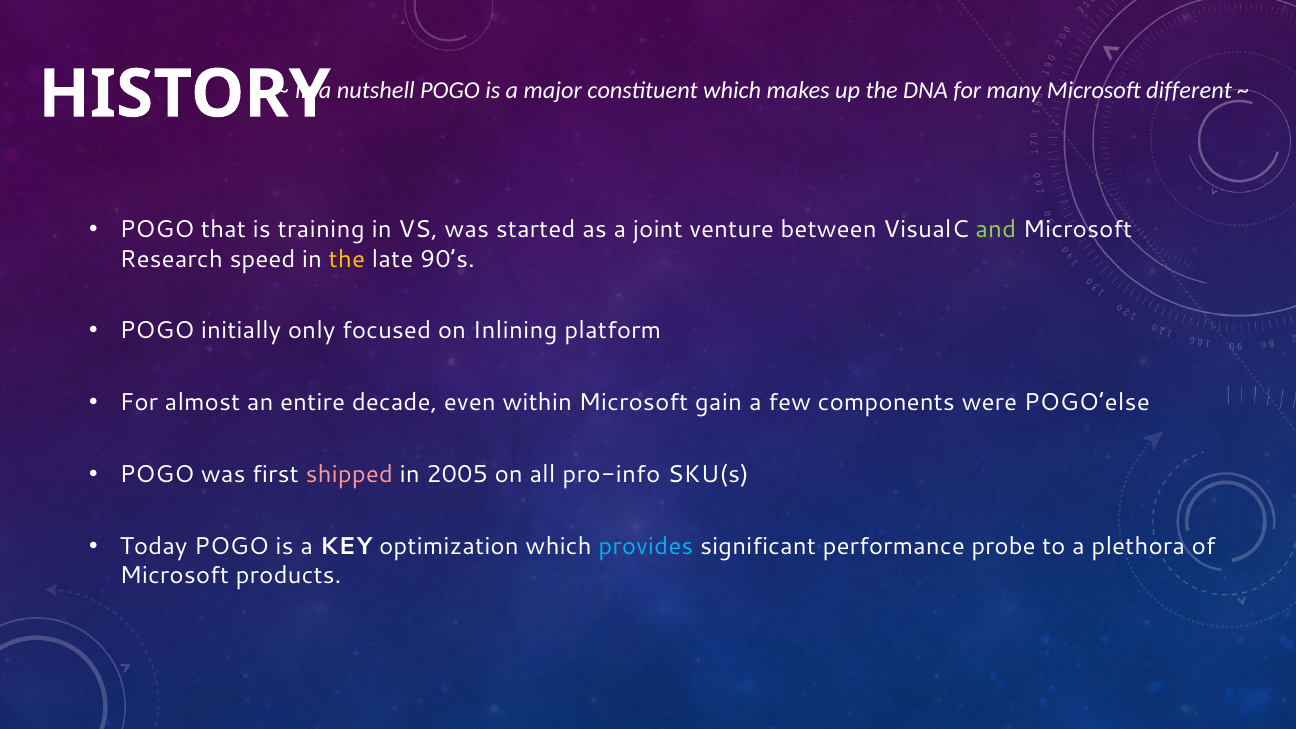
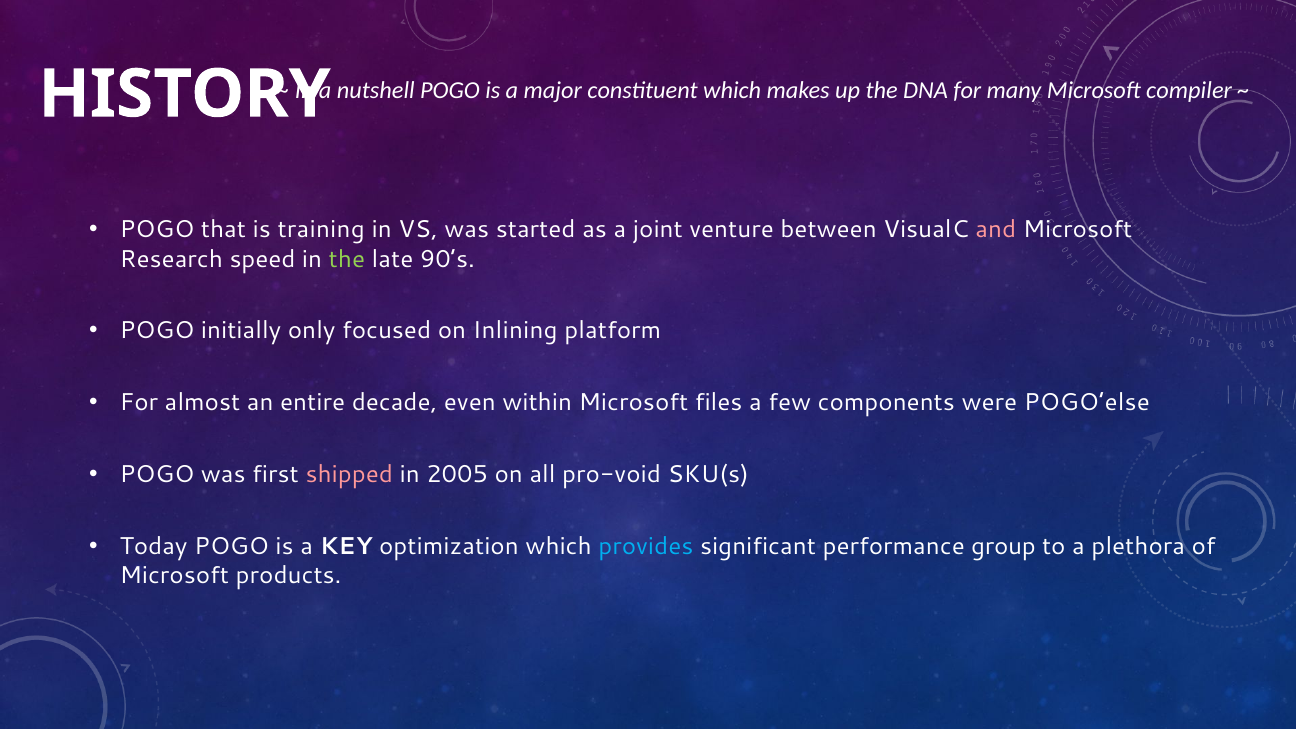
different: different -> compiler
and colour: light green -> pink
the at (347, 259) colour: yellow -> light green
gain: gain -> files
pro-info: pro-info -> pro-void
probe: probe -> group
